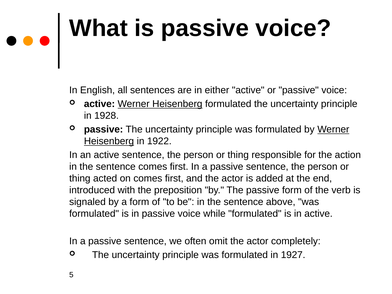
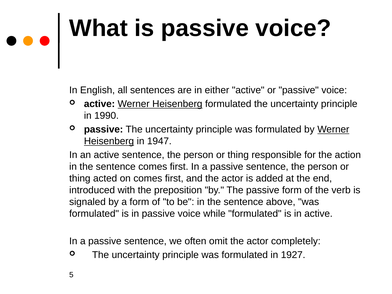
1928: 1928 -> 1990
1922: 1922 -> 1947
